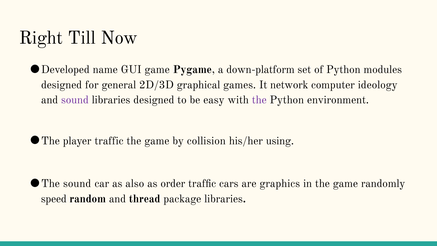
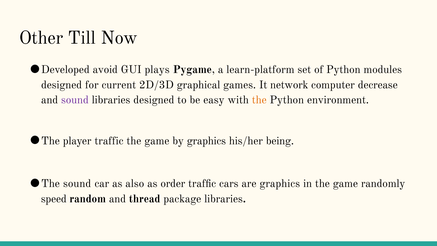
Right: Right -> Other
name: name -> avoid
GUI game: game -> plays
down-platform: down-platform -> learn-platform
general: general -> current
ideology: ideology -> decrease
the at (259, 100) colour: purple -> orange
by collision: collision -> graphics
using: using -> being
